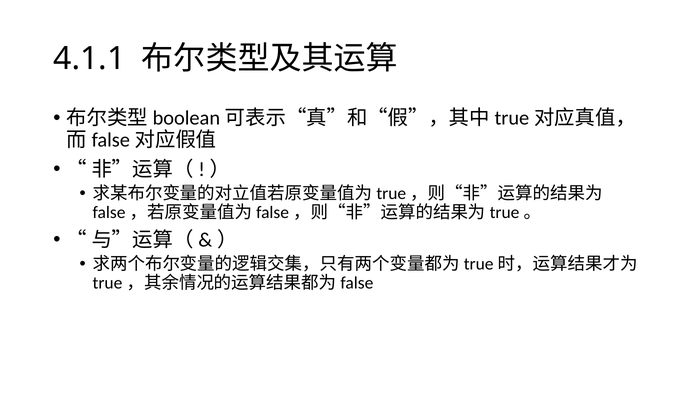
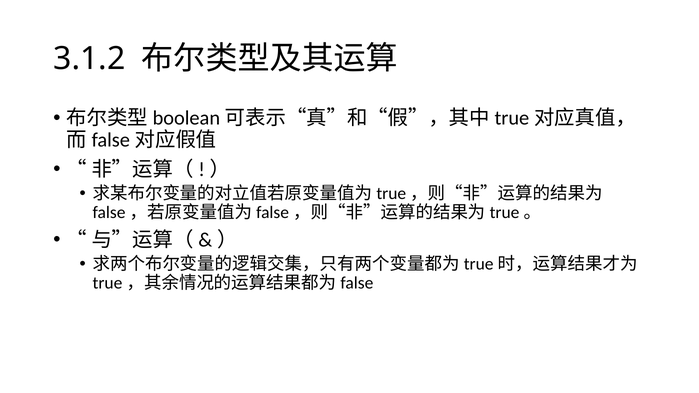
4.1.1: 4.1.1 -> 3.1.2
